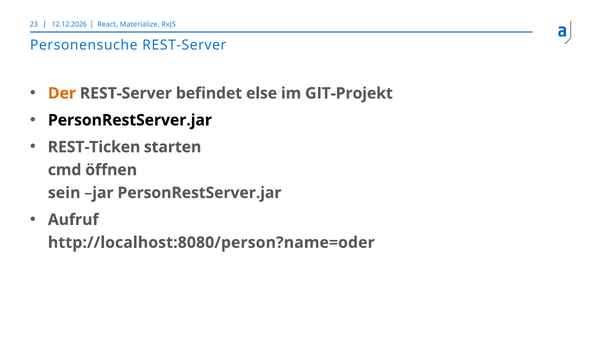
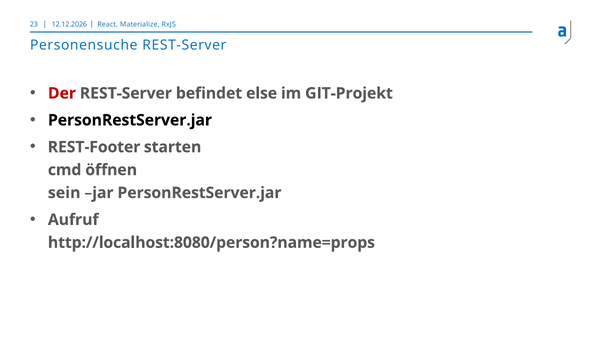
Der colour: orange -> red
REST-Ticken: REST-Ticken -> REST-Footer
http://localhost:8080/person?name=oder: http://localhost:8080/person?name=oder -> http://localhost:8080/person?name=props
